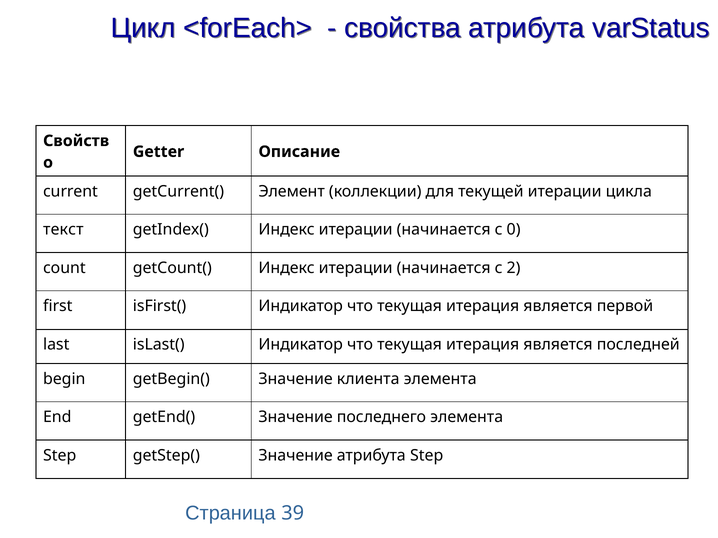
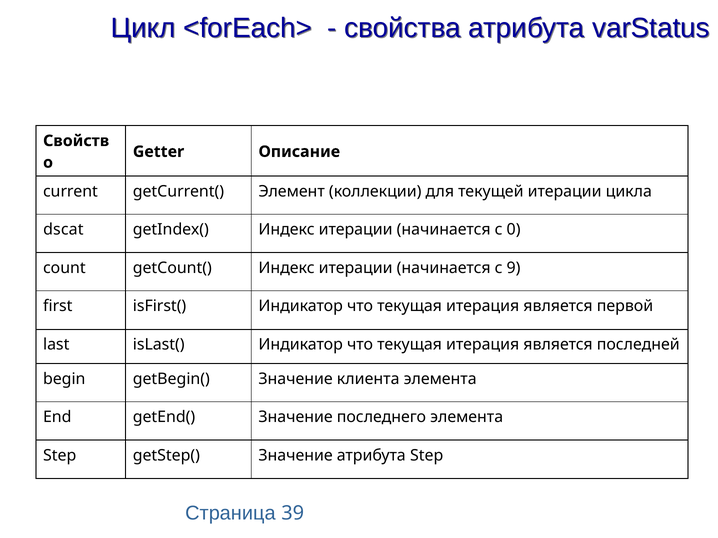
текст: текст -> dscat
2: 2 -> 9
